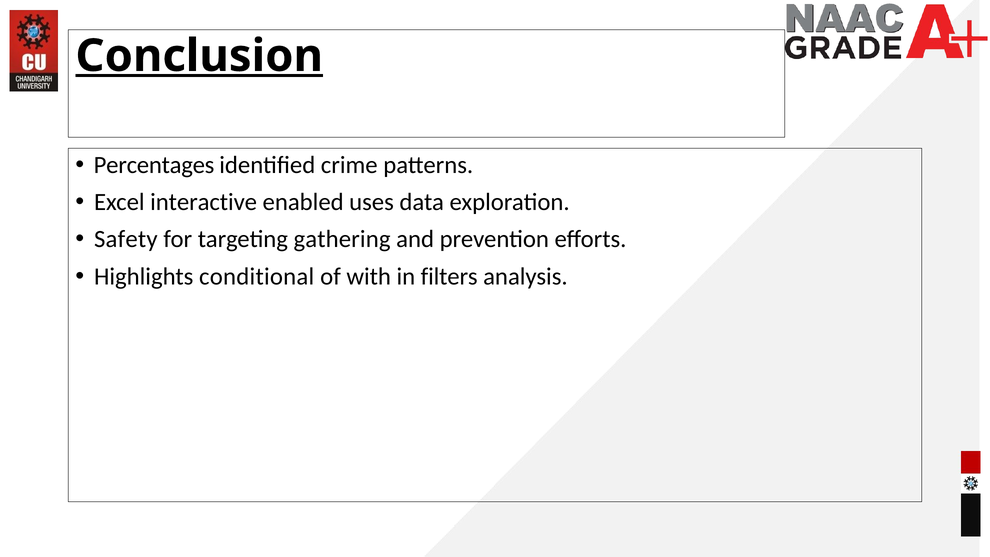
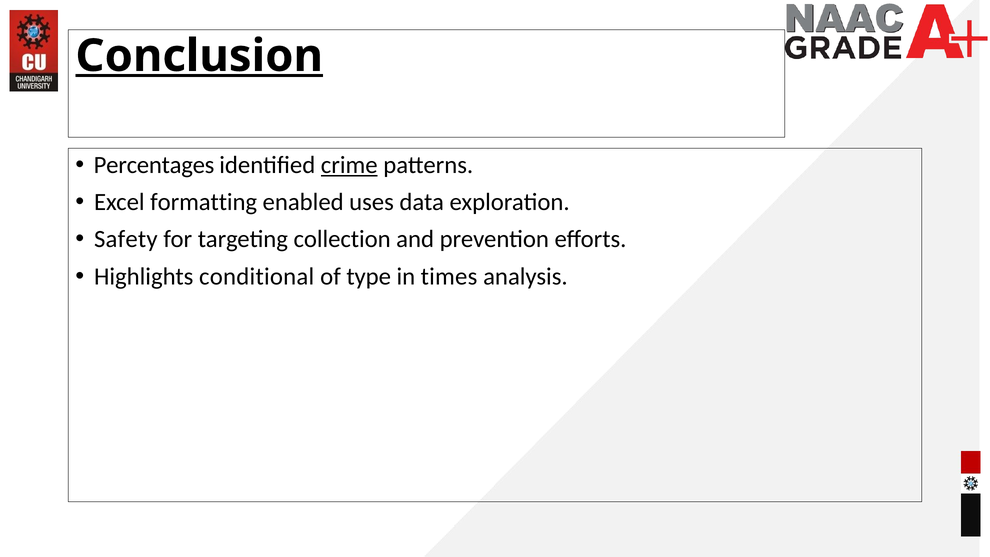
crime underline: none -> present
interactive: interactive -> formatting
gathering: gathering -> collection
with: with -> type
filters: filters -> times
